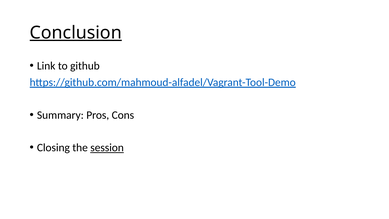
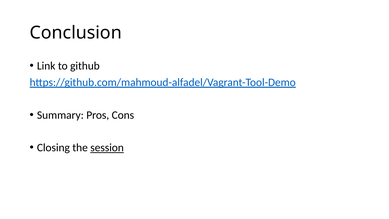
Conclusion underline: present -> none
